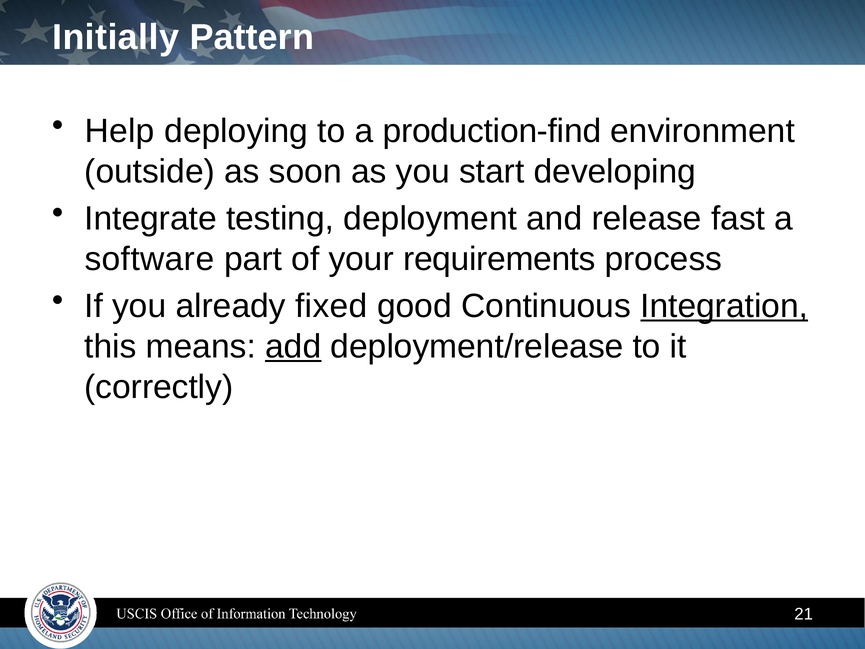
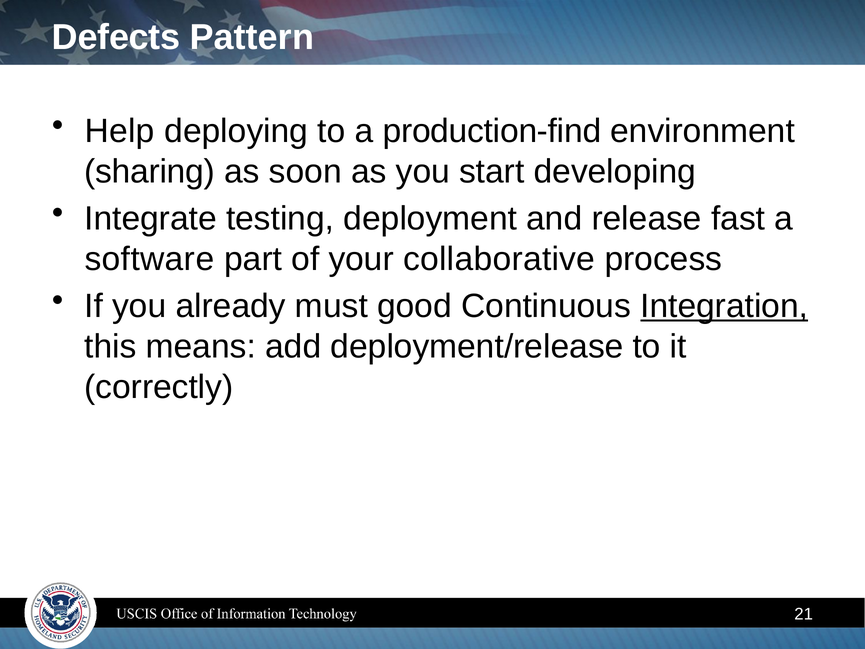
Initially: Initially -> Defects
outside: outside -> sharing
requirements: requirements -> collaborative
fixed: fixed -> must
add underline: present -> none
